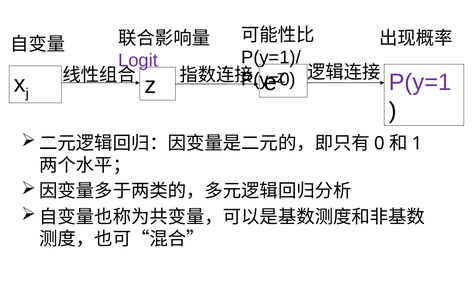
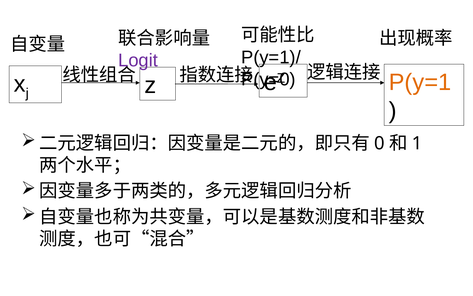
P(y=1 colour: purple -> orange
